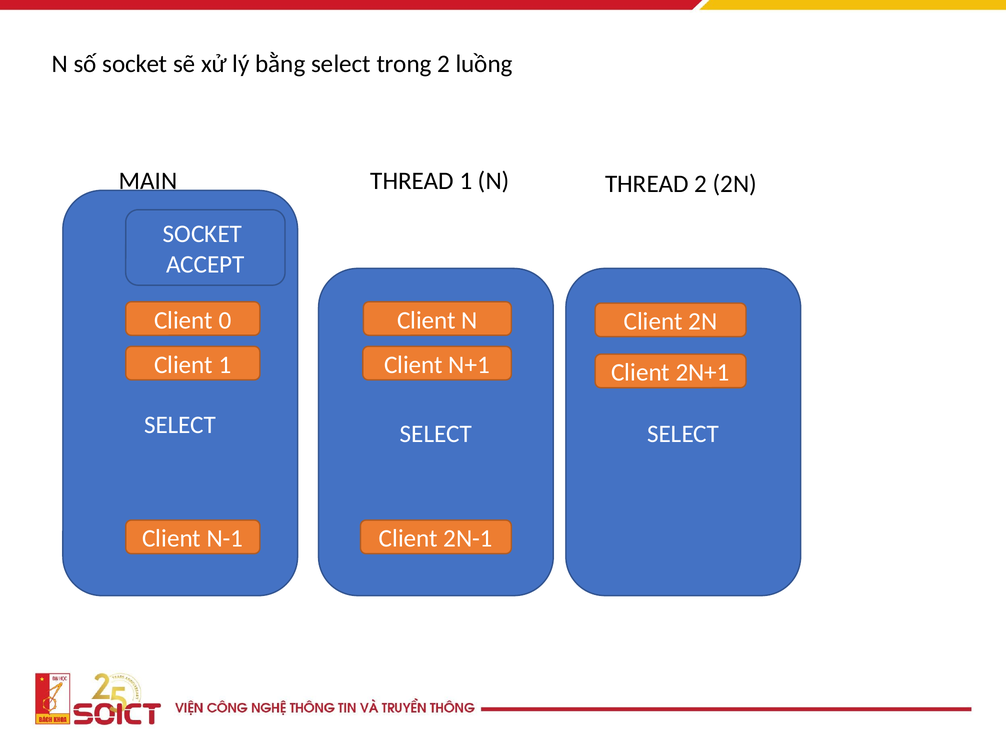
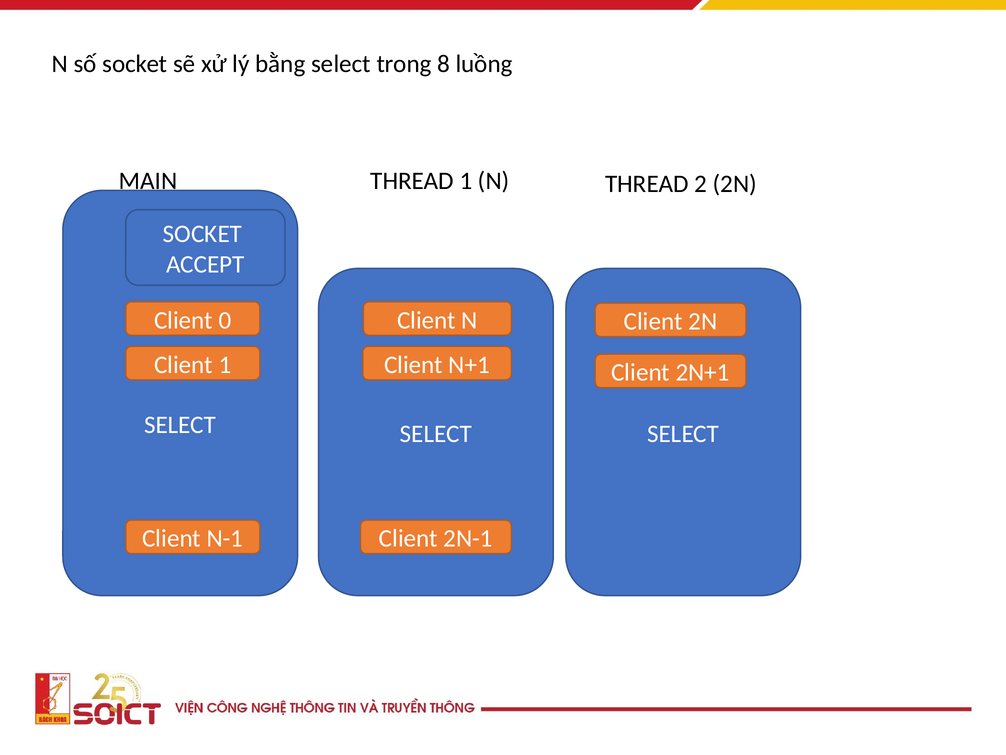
trong 2: 2 -> 8
